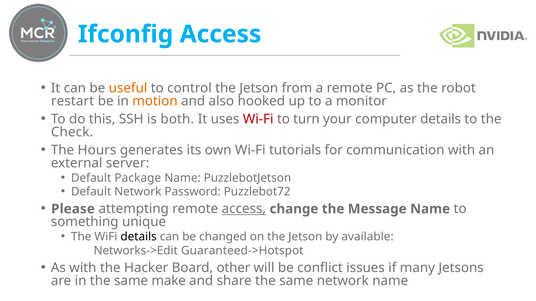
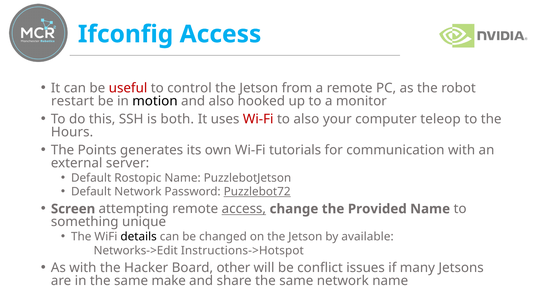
useful colour: orange -> red
motion colour: orange -> black
to turn: turn -> also
computer details: details -> teleop
Check: Check -> Hours
Hours: Hours -> Points
Package: Package -> Rostopic
Puzzlebot72 underline: none -> present
Please: Please -> Screen
Message: Message -> Provided
Guaranteed->Hotspot: Guaranteed->Hotspot -> Instructions->Hotspot
